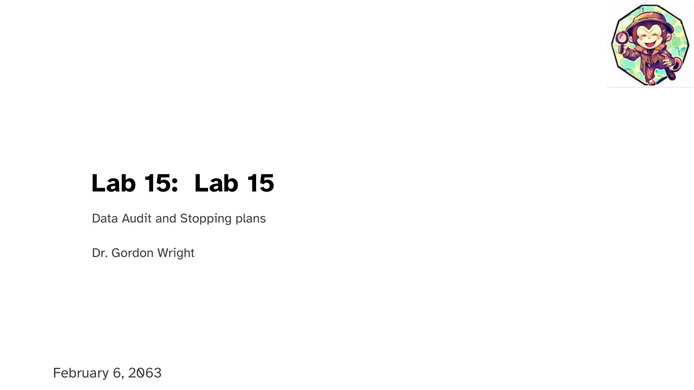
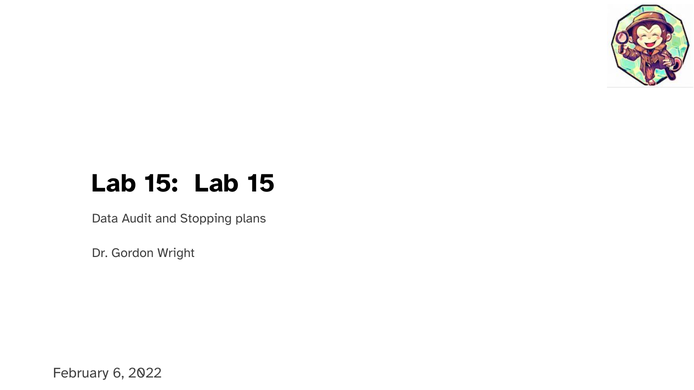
2063: 2063 -> 2022
